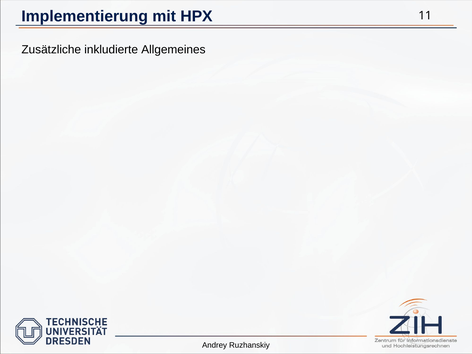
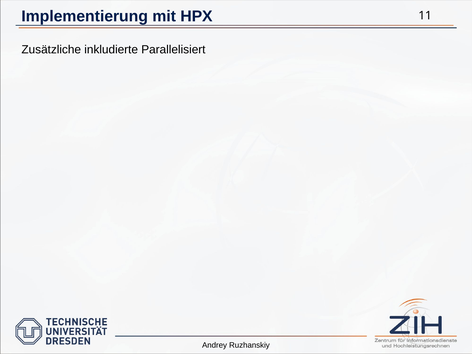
Allgemeines: Allgemeines -> Parallelisiert
